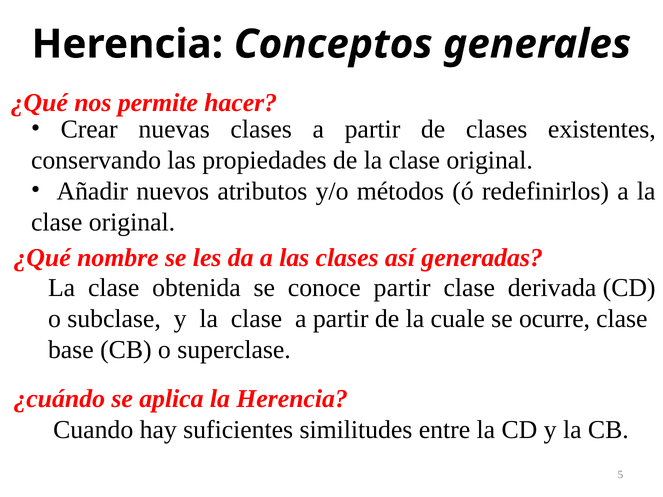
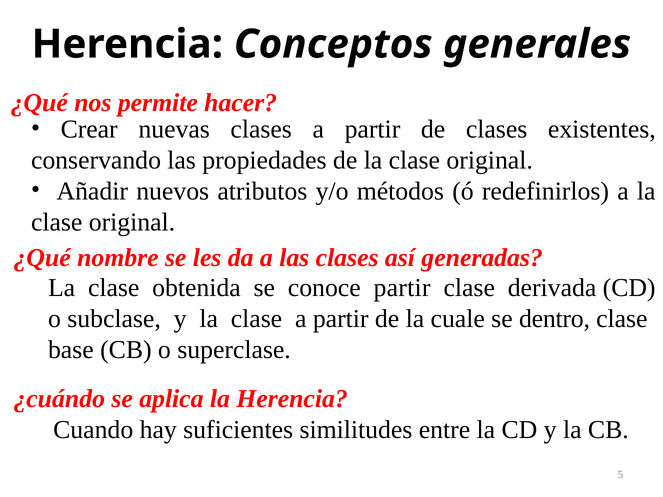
ocurre: ocurre -> dentro
